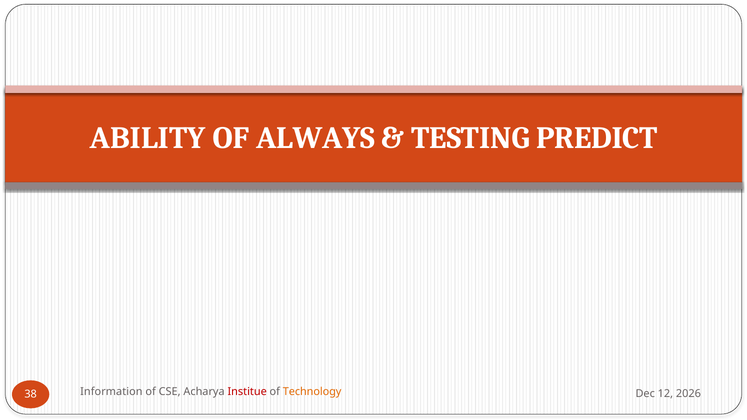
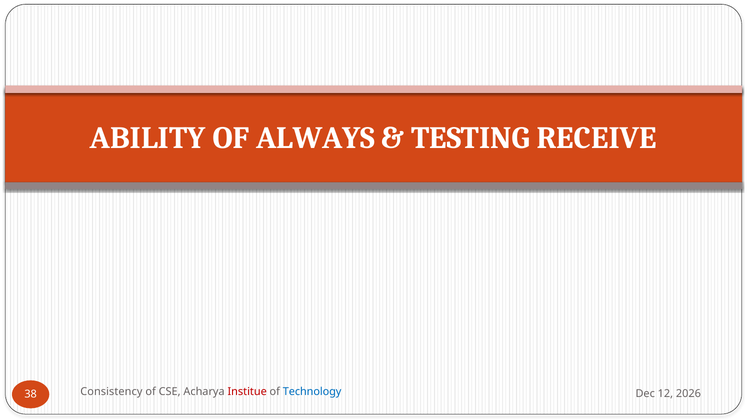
PREDICT: PREDICT -> RECEIVE
Information: Information -> Consistency
Technology colour: orange -> blue
